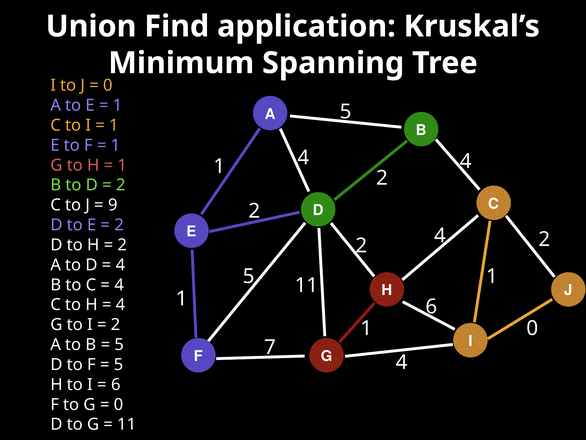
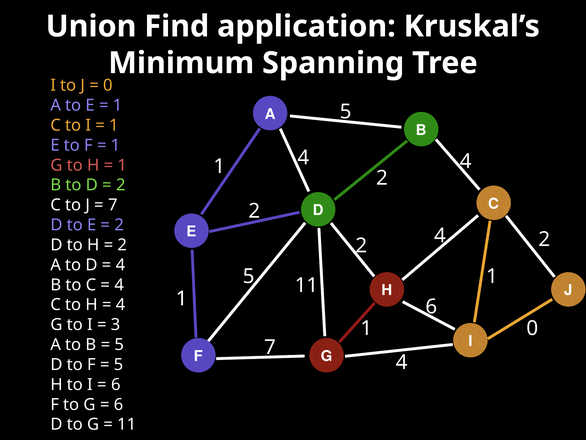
9 at (113, 205): 9 -> 7
2 at (116, 324): 2 -> 3
0 at (119, 404): 0 -> 6
